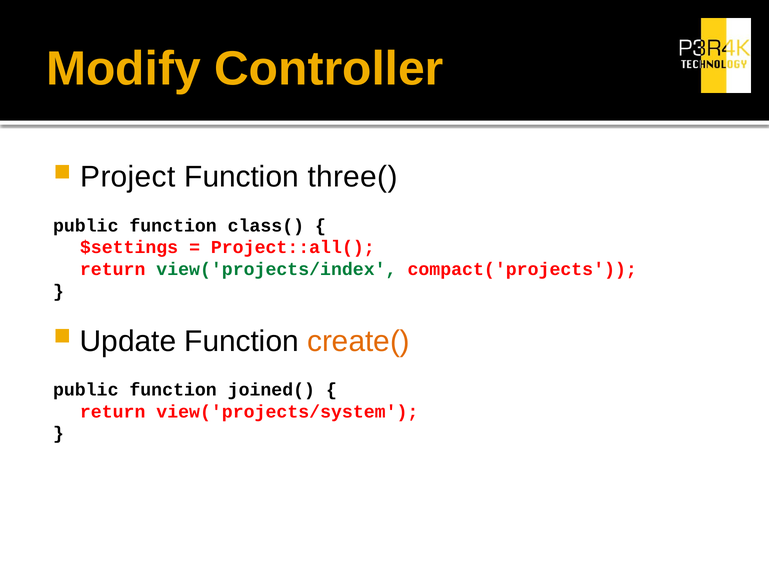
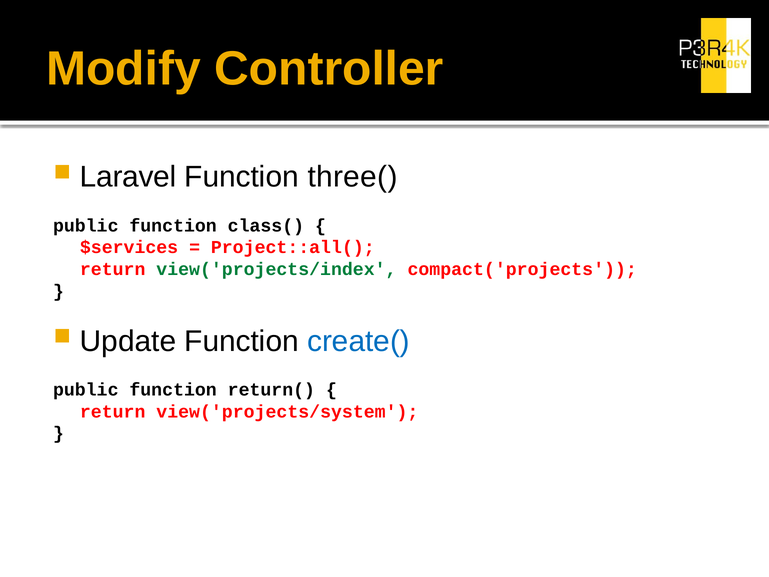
Project: Project -> Laravel
$settings: $settings -> $services
create( colour: orange -> blue
joined(: joined( -> return(
